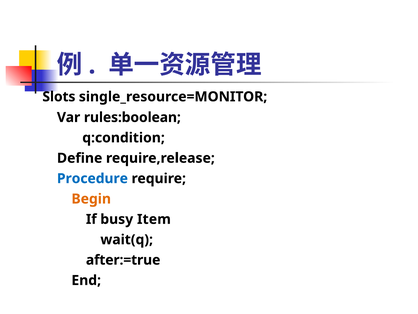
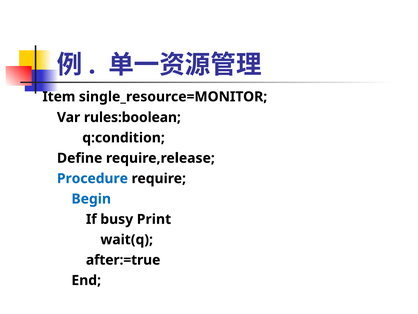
Slots: Slots -> Item
Begin colour: orange -> blue
Item: Item -> Print
